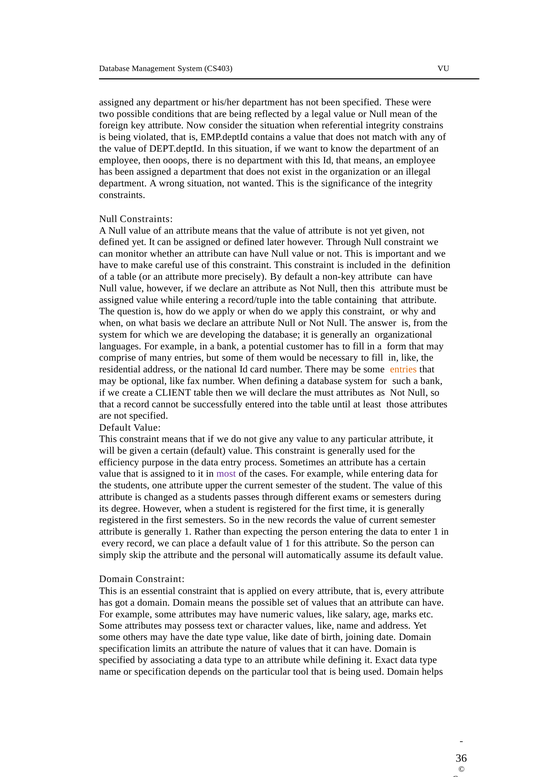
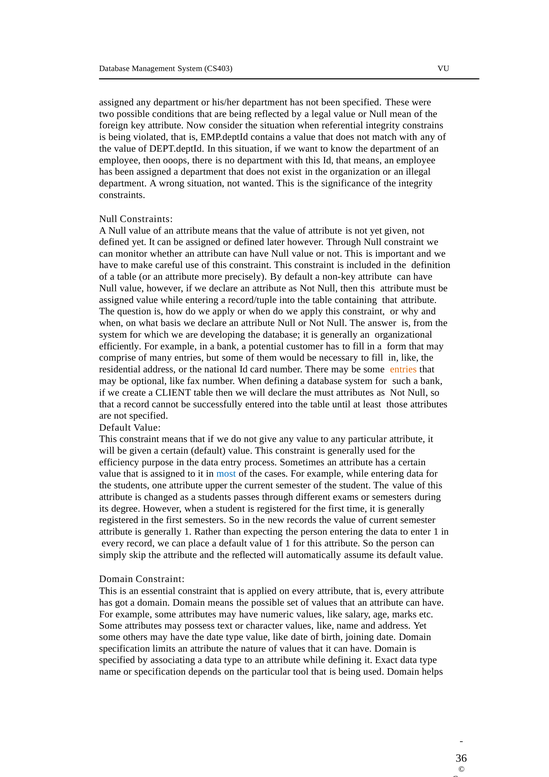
languages: languages -> efficiently
most colour: purple -> blue
the personal: personal -> reflected
